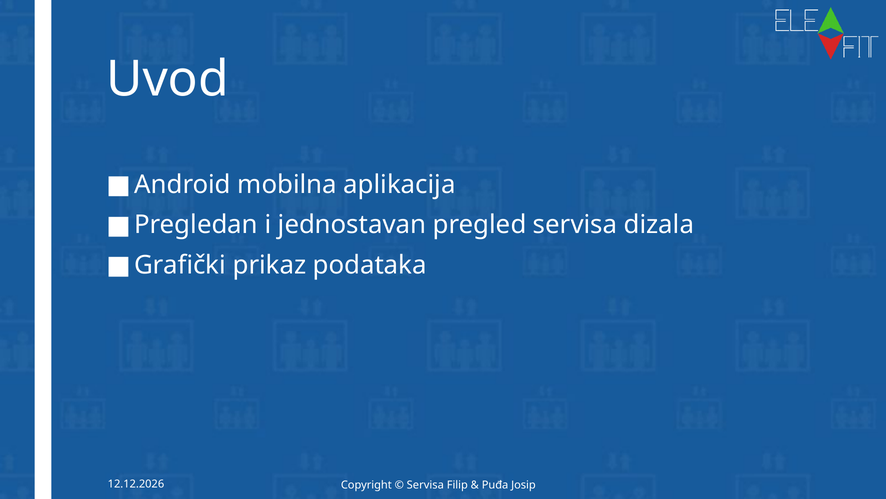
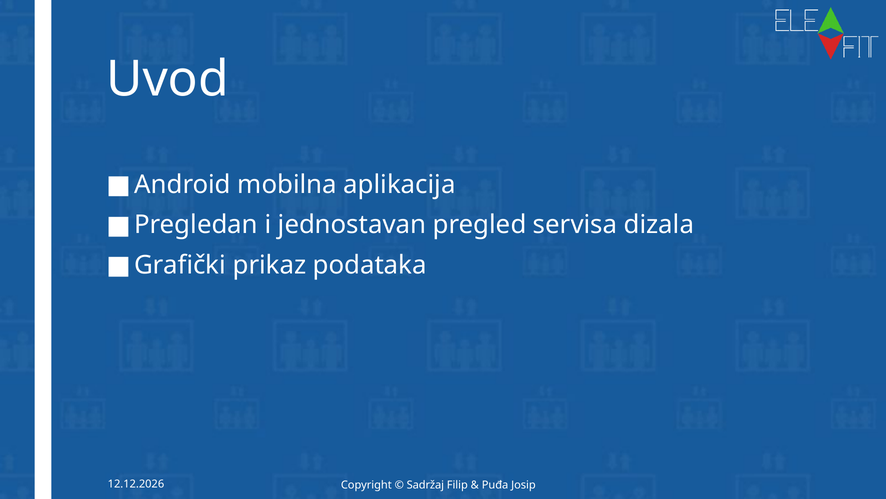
Servisa at (425, 484): Servisa -> Sadržaj
